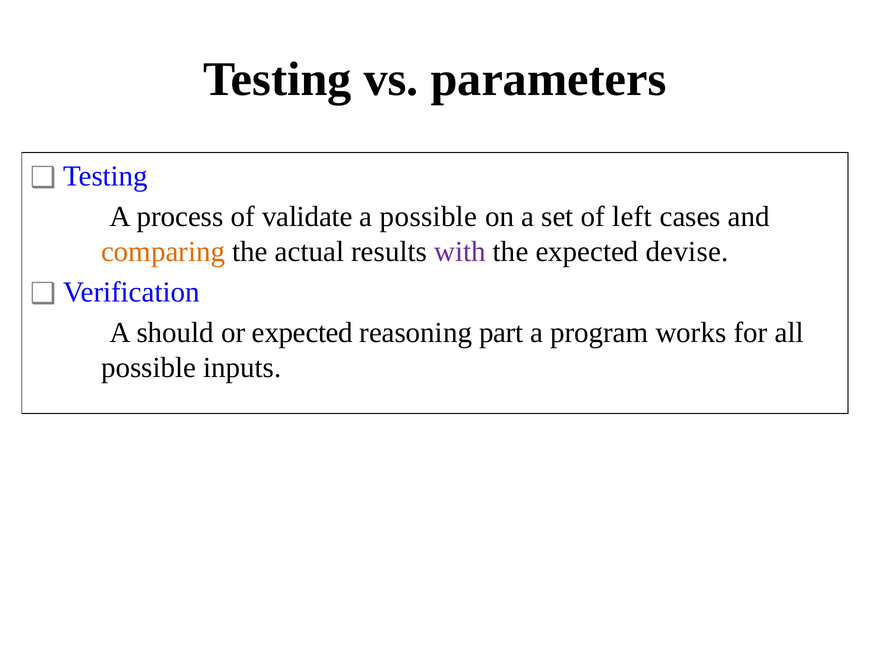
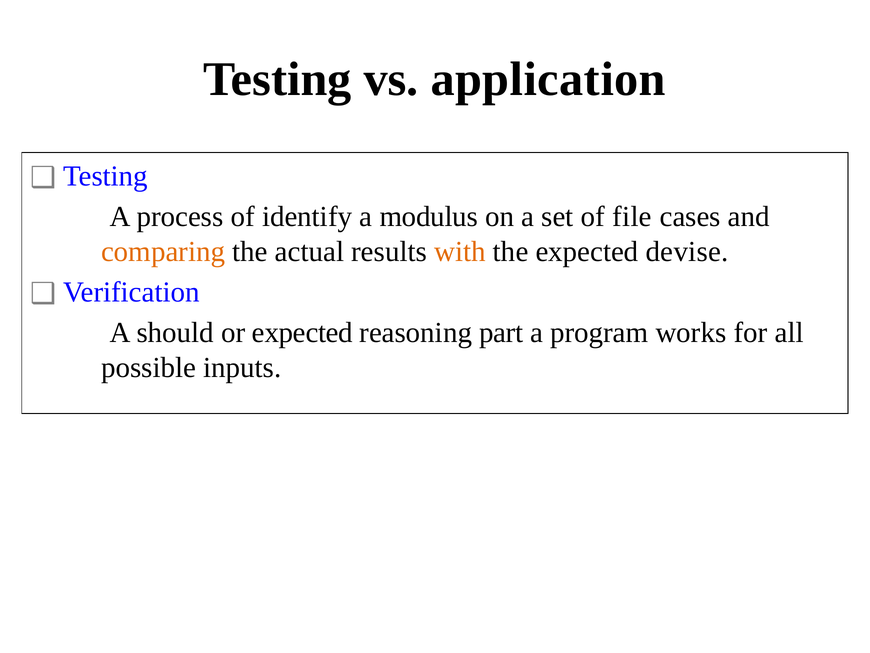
parameters: parameters -> application
validate: validate -> identify
a possible: possible -> modulus
left: left -> file
with colour: purple -> orange
